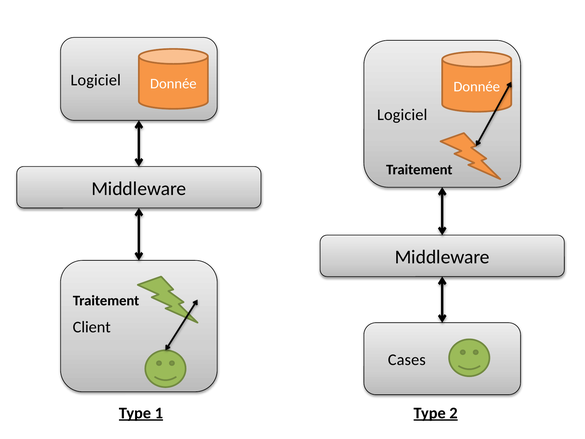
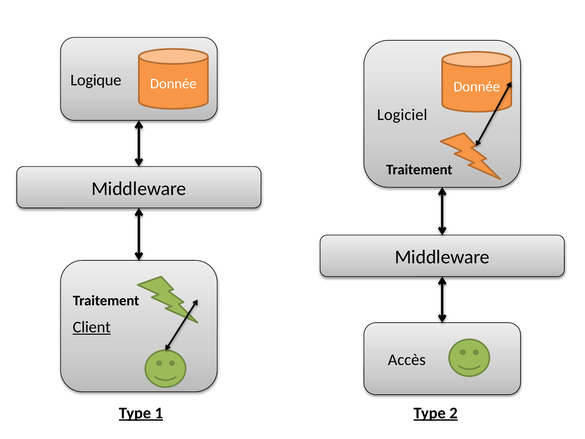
Logiciel at (96, 80): Logiciel -> Logique
Client underline: none -> present
Cases: Cases -> Accès
